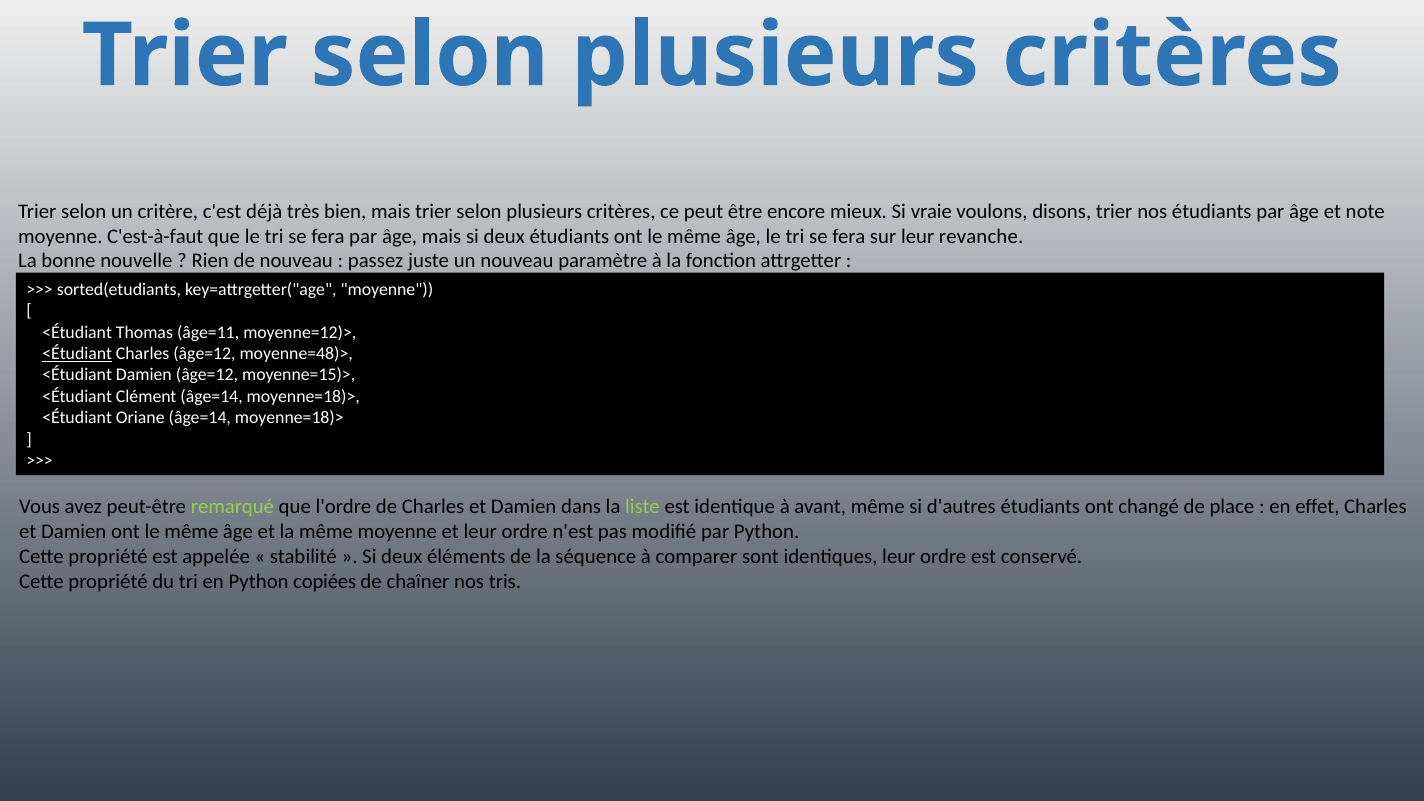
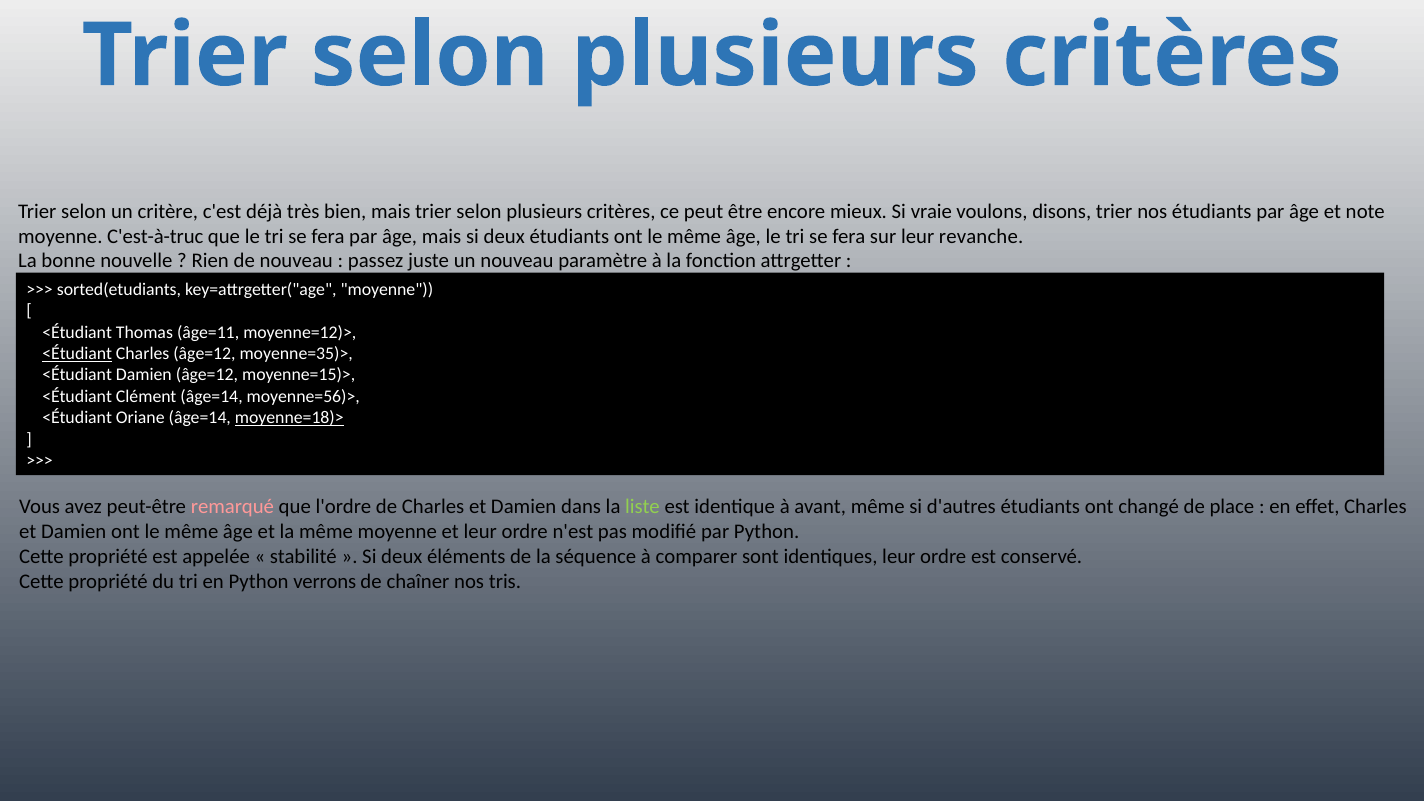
C'est-à-faut: C'est-à-faut -> C'est-à-truc
moyenne=48)>: moyenne=48)> -> moyenne=35)>
Clément âge=14 moyenne=18)>: moyenne=18)> -> moyenne=56)>
moyenne=18)> at (289, 418) underline: none -> present
remarqué colour: light green -> pink
copiées: copiées -> verrons
